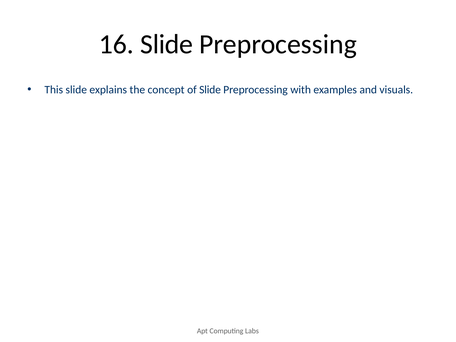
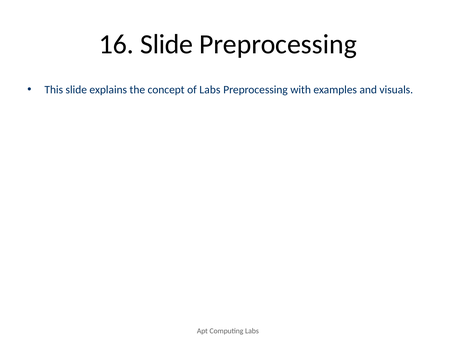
of Slide: Slide -> Labs
